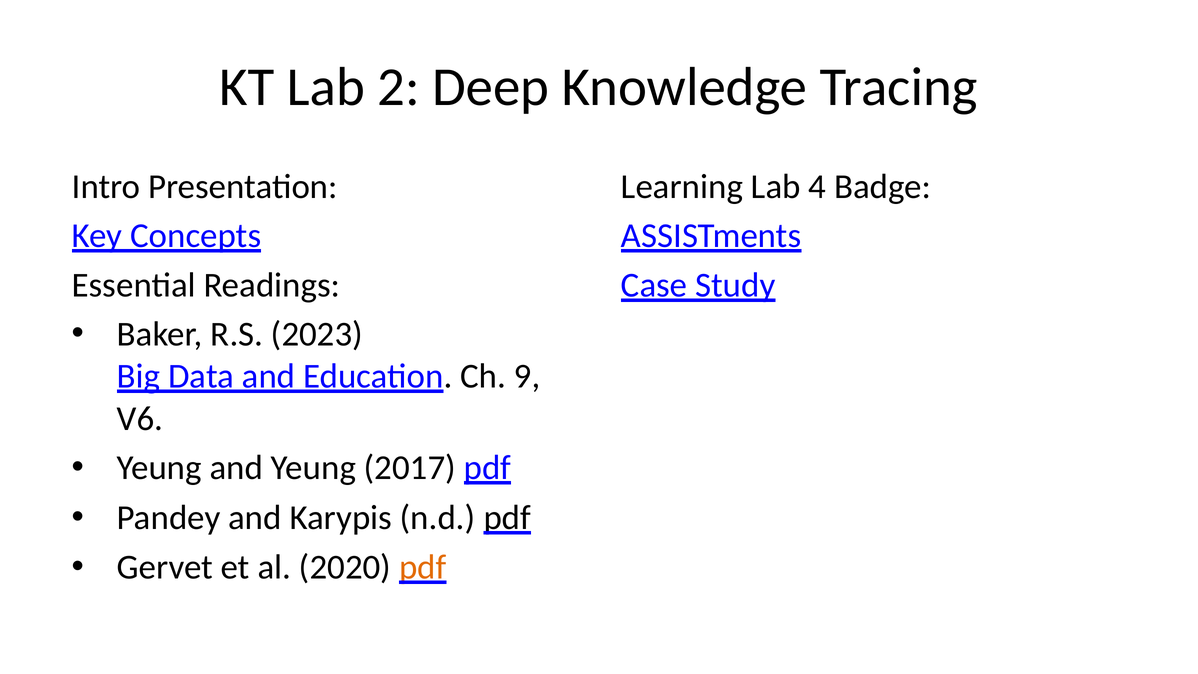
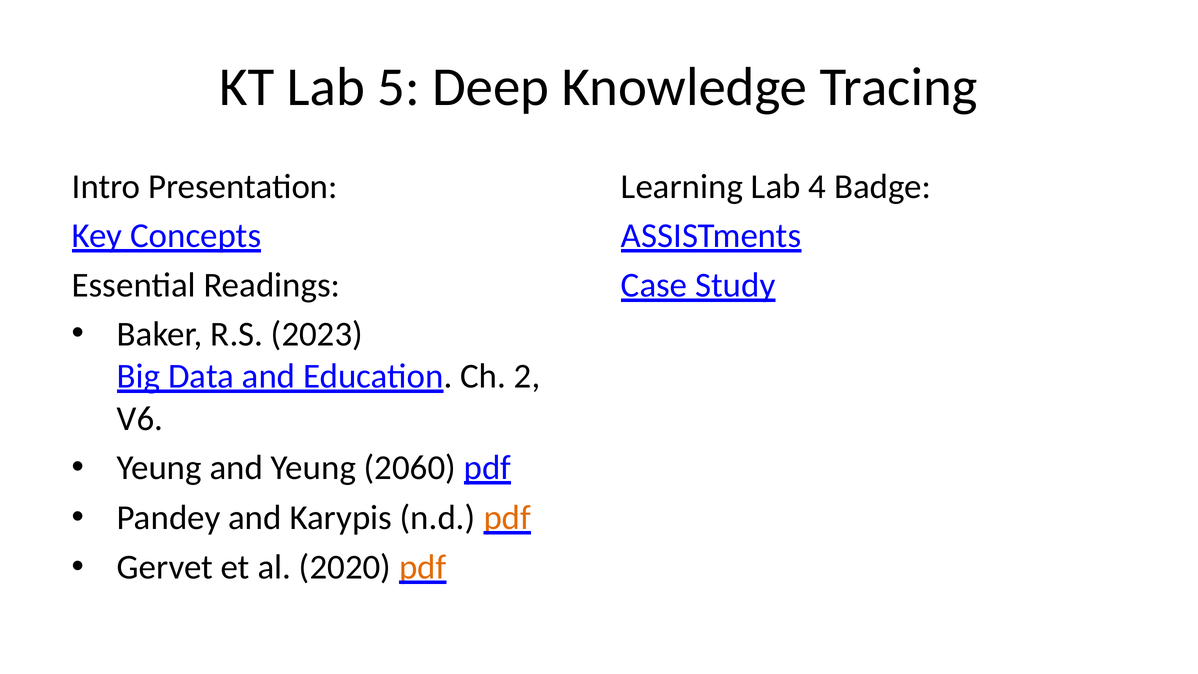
2: 2 -> 5
9: 9 -> 2
2017: 2017 -> 2060
pdf at (507, 517) colour: black -> orange
